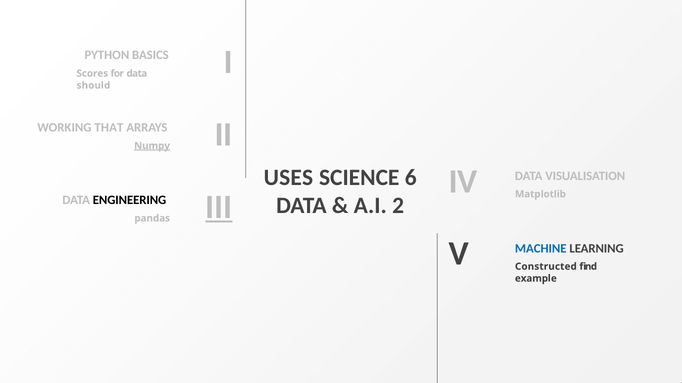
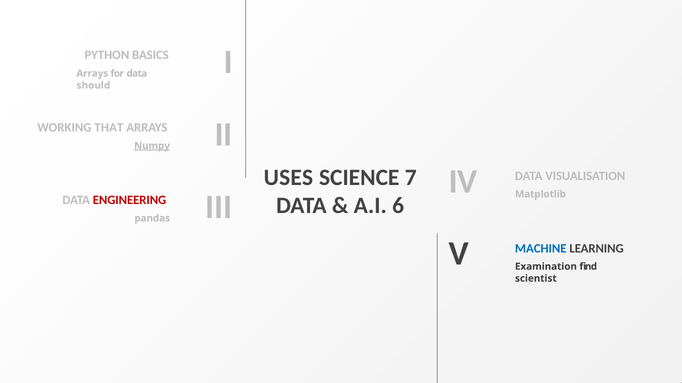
Scores at (92, 74): Scores -> Arrays
6: 6 -> 7
III underline: present -> none
ENGINEERING colour: black -> red
2: 2 -> 6
Constructed: Constructed -> Examination
example: example -> scientist
